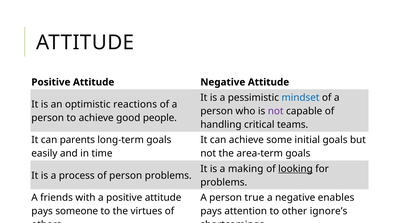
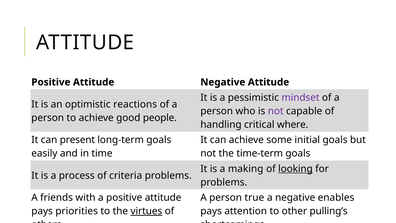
mindset colour: blue -> purple
teams: teams -> where
parents: parents -> present
area-term: area-term -> time-term
of person: person -> criteria
someone: someone -> priorities
virtues underline: none -> present
ignore’s: ignore’s -> pulling’s
